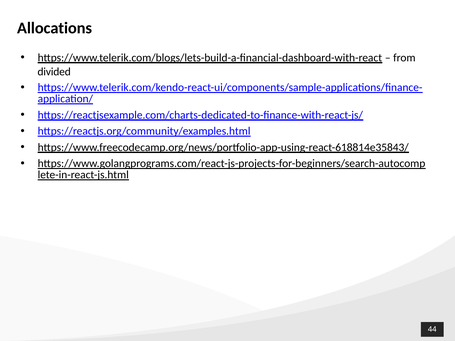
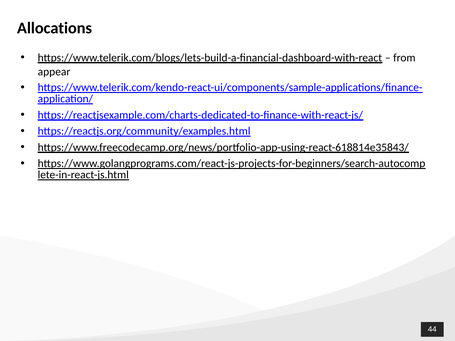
divided: divided -> appear
